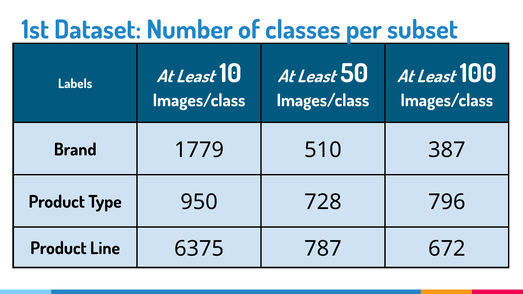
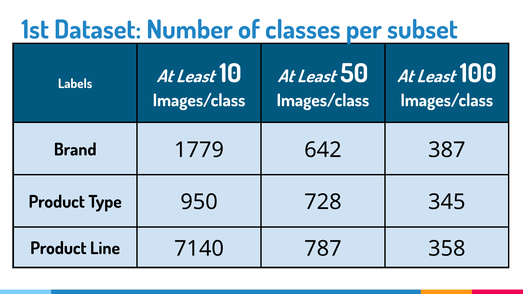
510: 510 -> 642
796: 796 -> 345
6375: 6375 -> 7140
672: 672 -> 358
